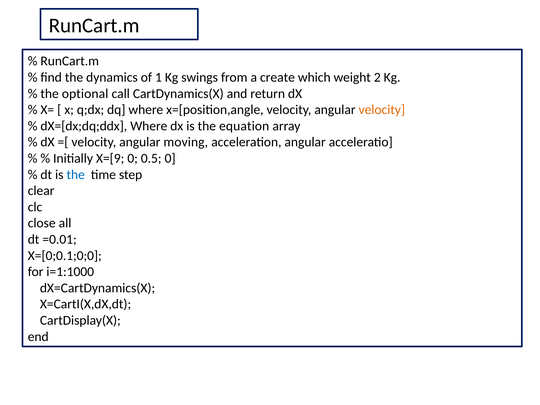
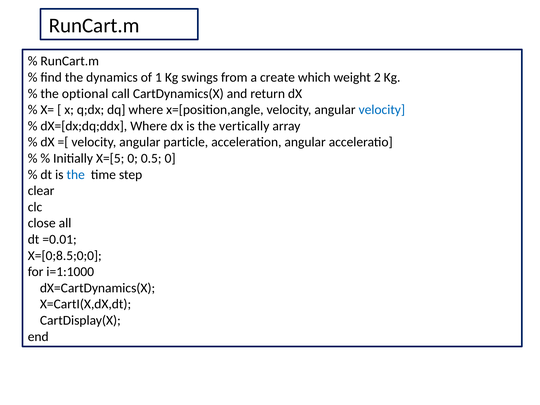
velocity at (382, 110) colour: orange -> blue
equation: equation -> vertically
moving: moving -> particle
X=[9: X=[9 -> X=[5
X=[0;0.1;0;0: X=[0;0.1;0;0 -> X=[0;8.5;0;0
